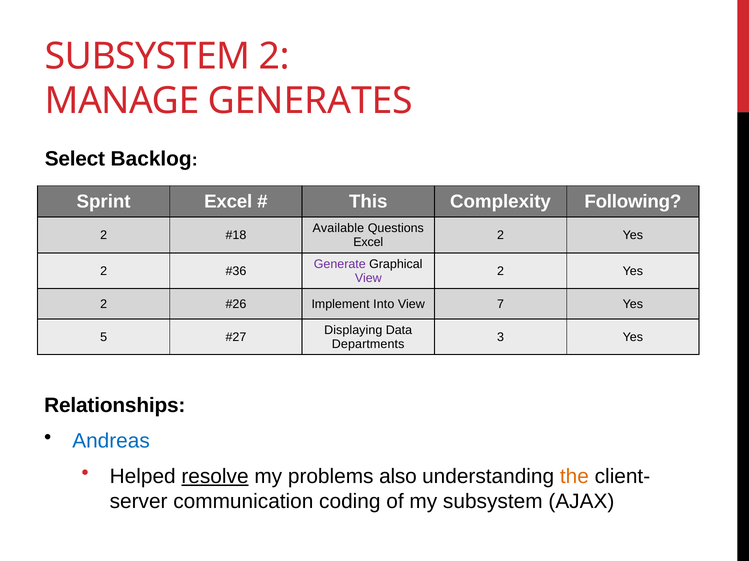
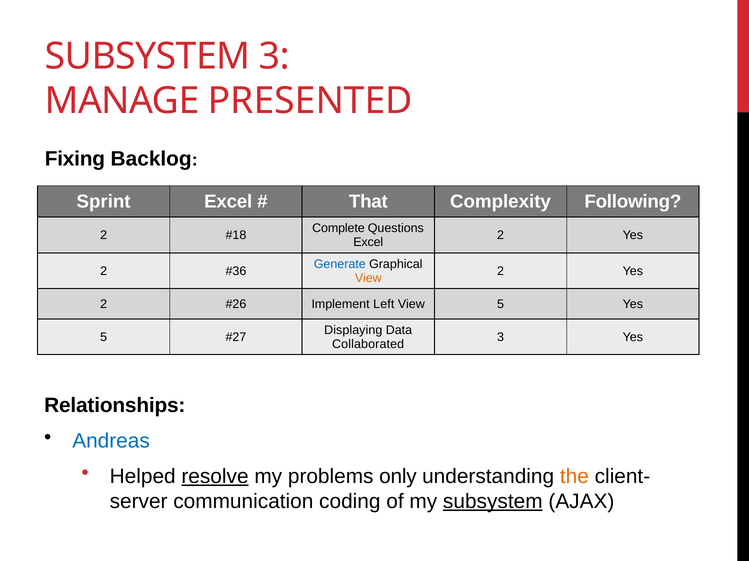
SUBSYSTEM 2: 2 -> 3
GENERATES: GENERATES -> PRESENTED
Select: Select -> Fixing
This: This -> That
Available: Available -> Complete
Generate colour: purple -> blue
View at (368, 278) colour: purple -> orange
Into: Into -> Left
View 7: 7 -> 5
Departments: Departments -> Collaborated
also: also -> only
subsystem at (493, 502) underline: none -> present
